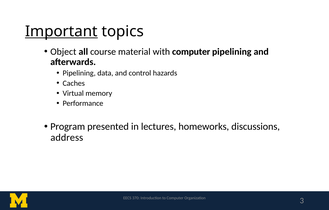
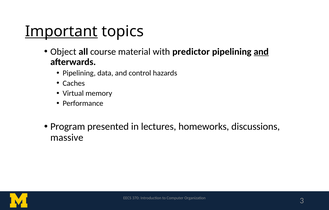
with computer: computer -> predictor
and at (261, 52) underline: none -> present
address: address -> massive
